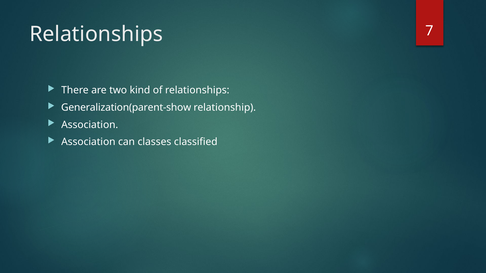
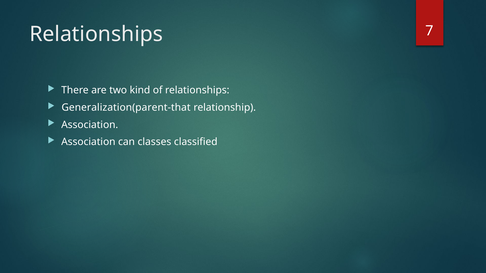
Generalization(parent-show: Generalization(parent-show -> Generalization(parent-that
